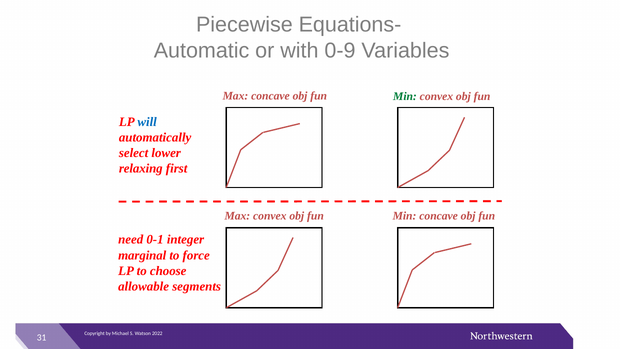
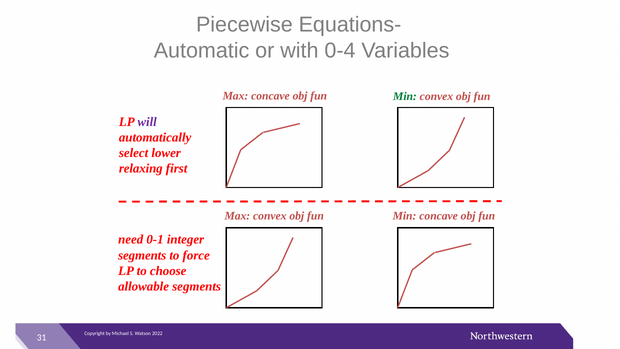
0-9: 0-9 -> 0-4
will colour: blue -> purple
marginal at (142, 255): marginal -> segments
